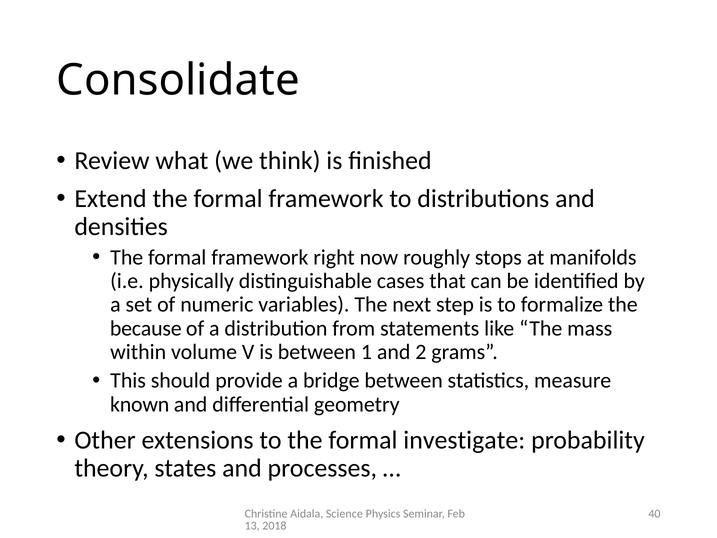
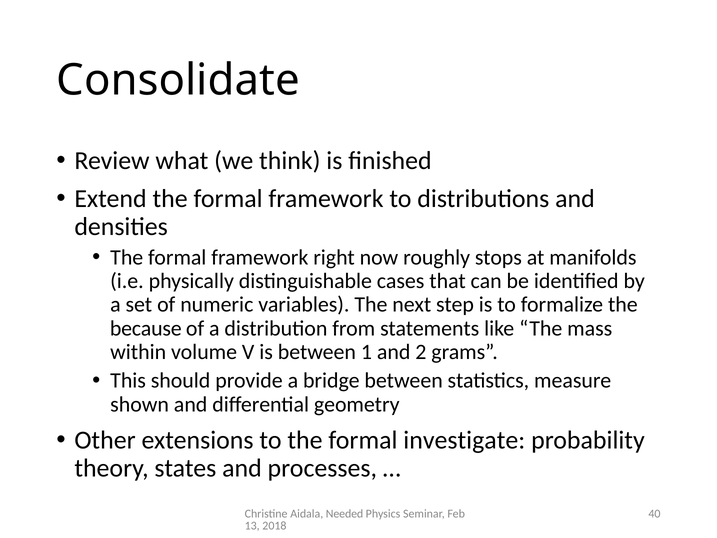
known: known -> shown
Science: Science -> Needed
